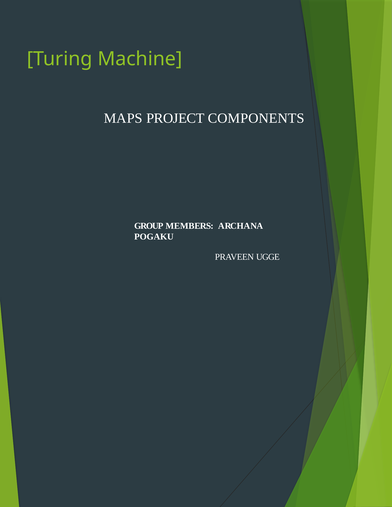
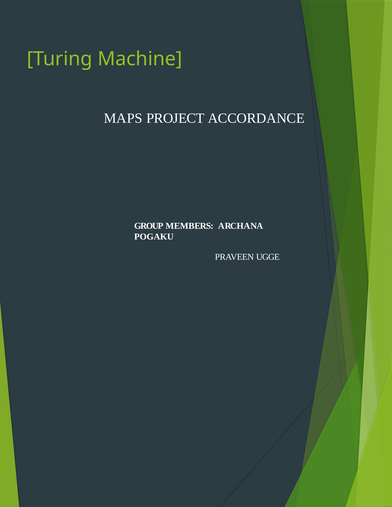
COMPONENTS: COMPONENTS -> ACCORDANCE
